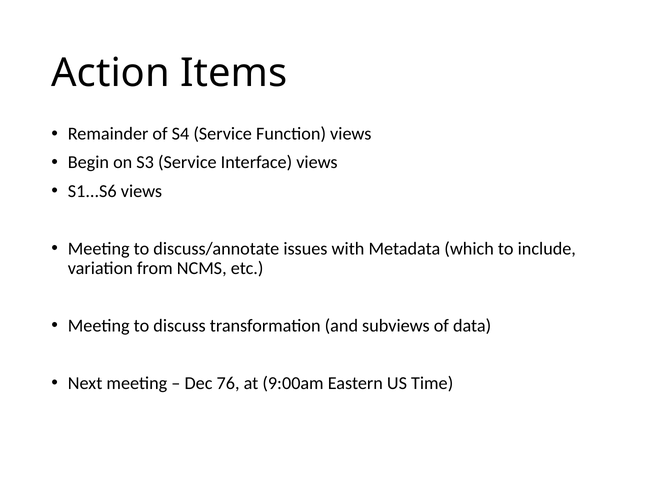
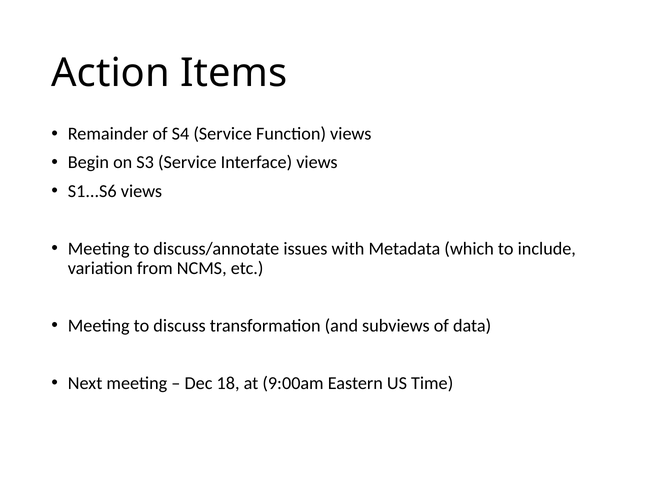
76: 76 -> 18
